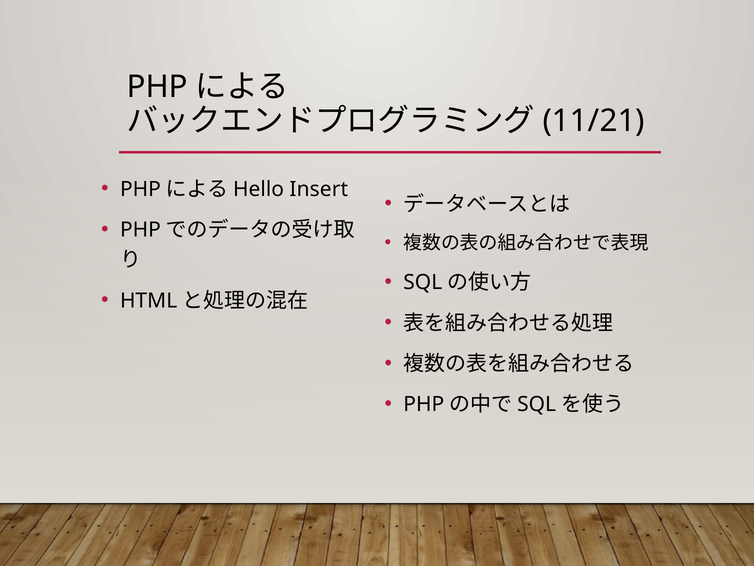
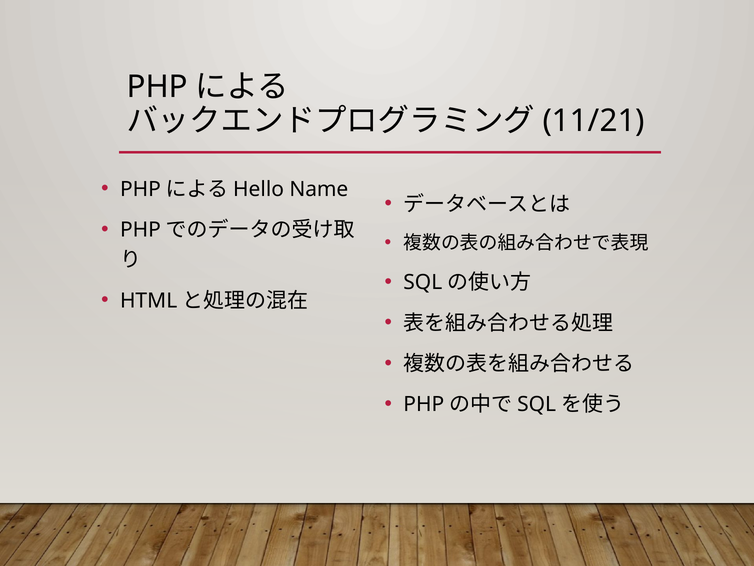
Insert: Insert -> Name
